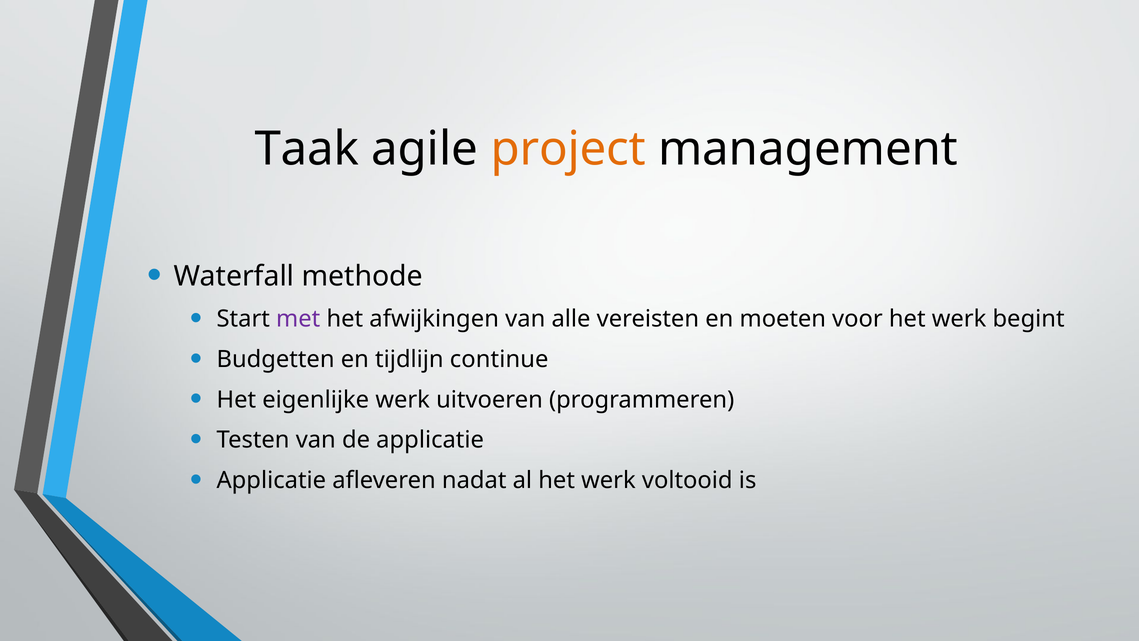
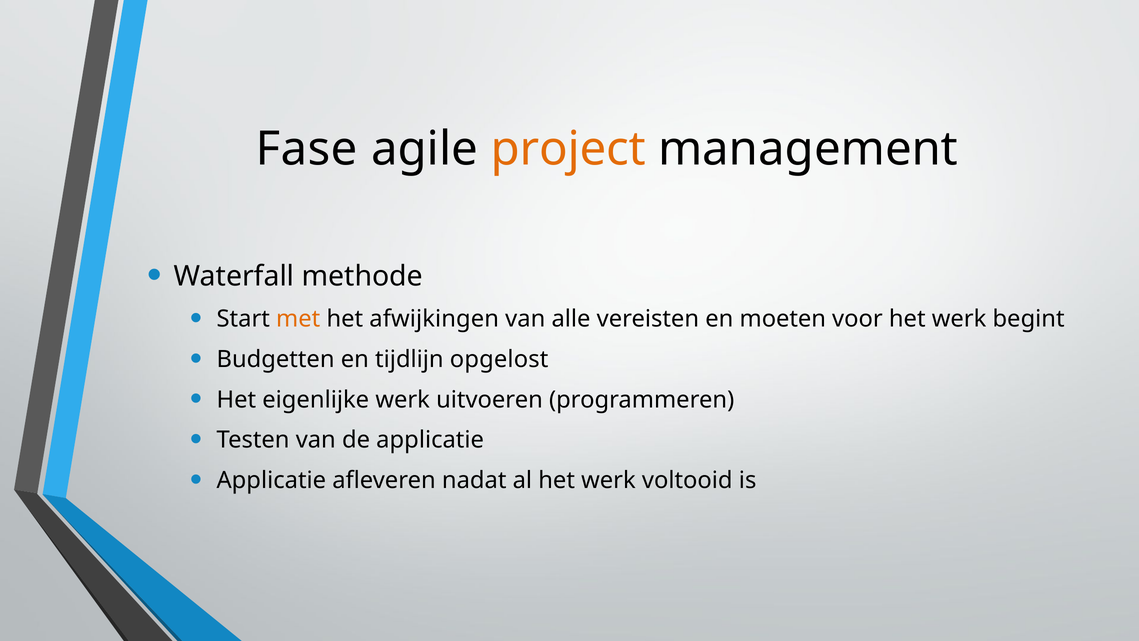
Taak: Taak -> Fase
met colour: purple -> orange
continue: continue -> opgelost
